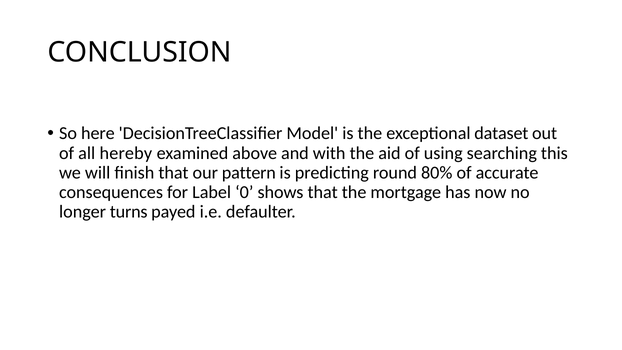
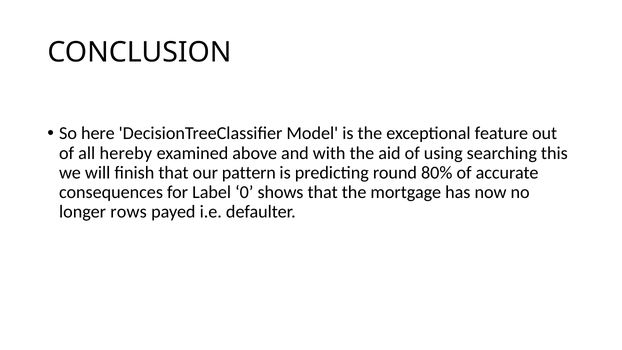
dataset: dataset -> feature
turns: turns -> rows
